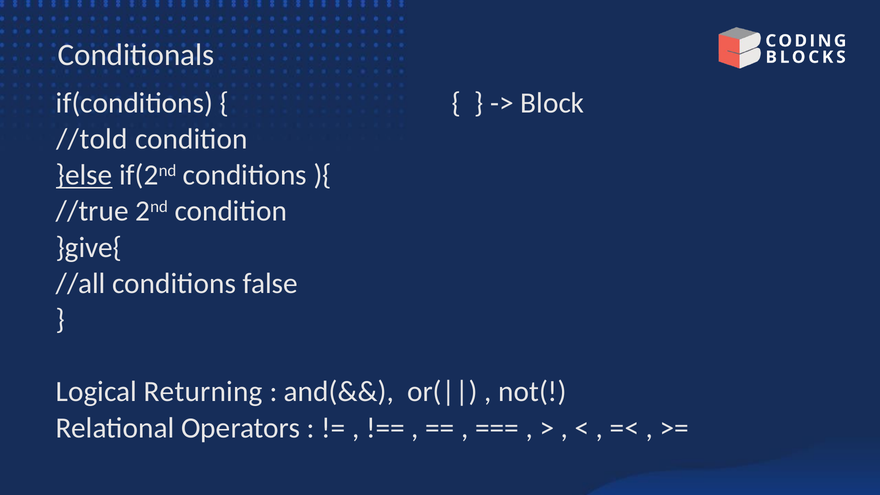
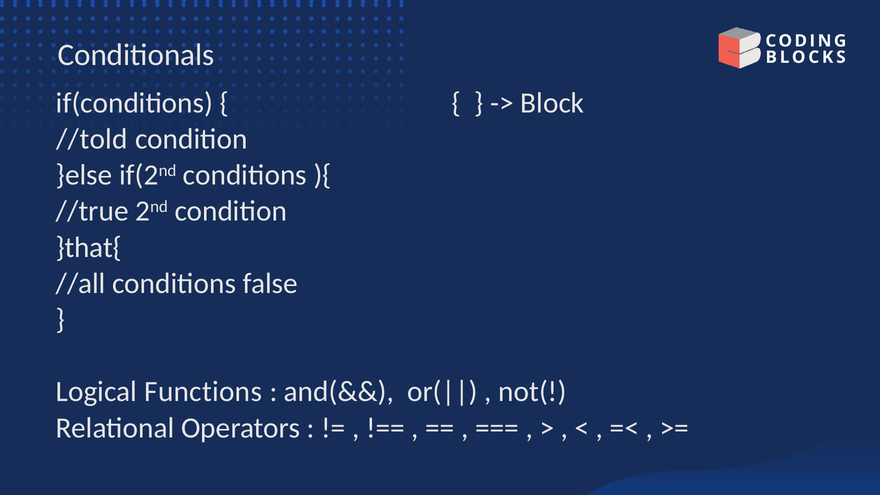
}else underline: present -> none
}give{: }give{ -> }that{
Returning: Returning -> Functions
